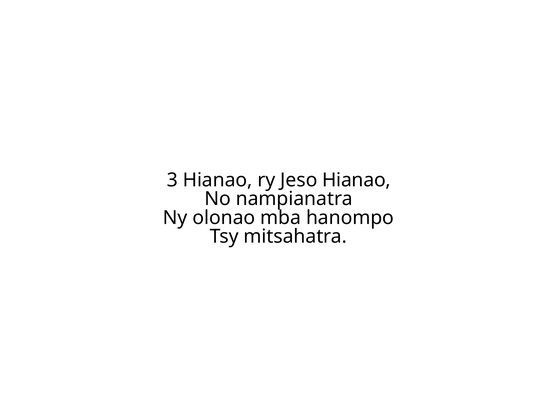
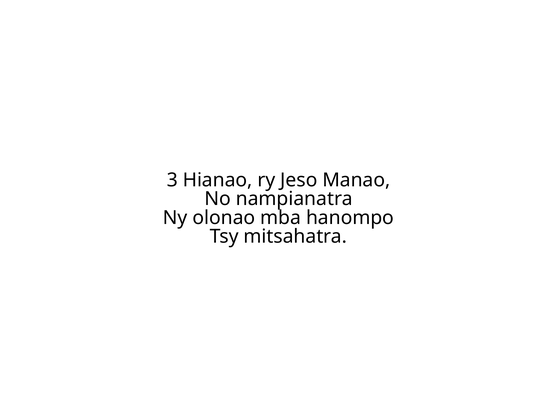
Jeso Hianao: Hianao -> Manao
